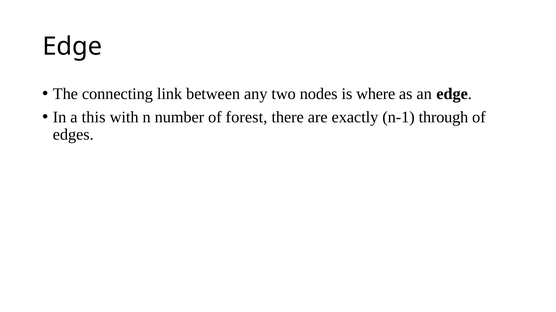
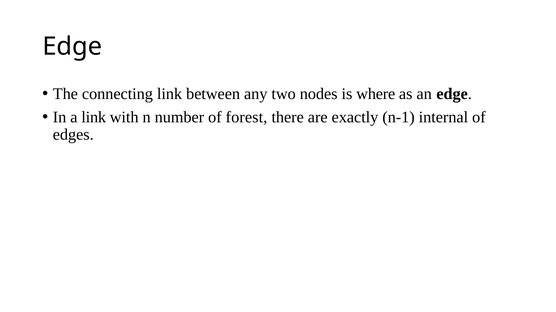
a this: this -> link
through: through -> internal
